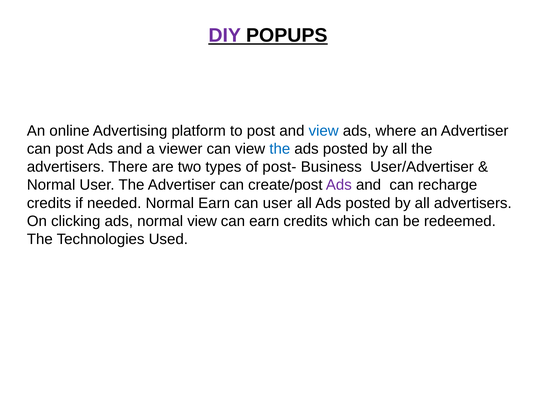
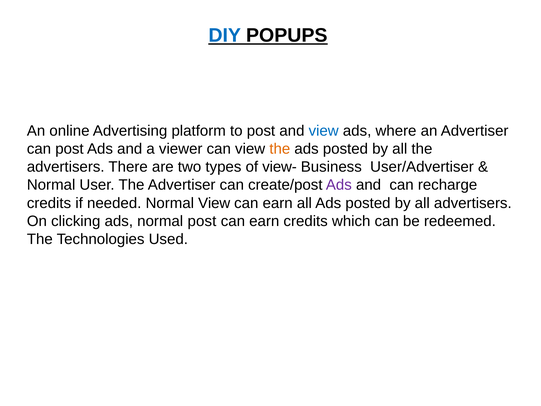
DIY colour: purple -> blue
the at (280, 149) colour: blue -> orange
post-: post- -> view-
Normal Earn: Earn -> View
user at (278, 203): user -> earn
normal view: view -> post
